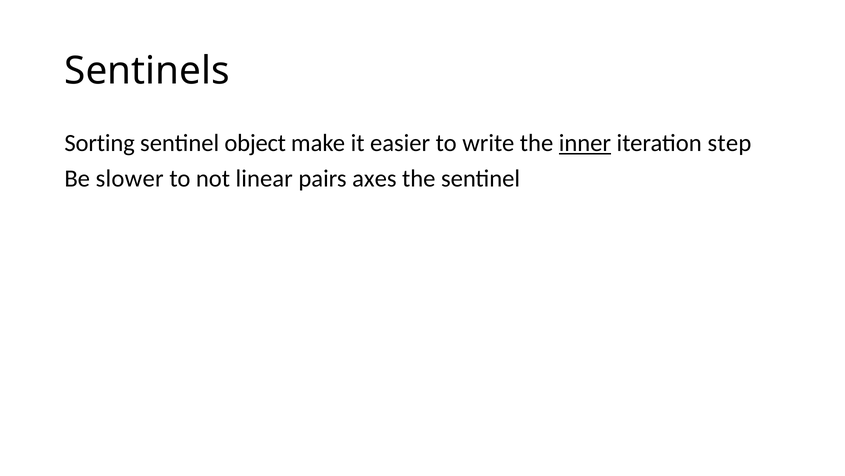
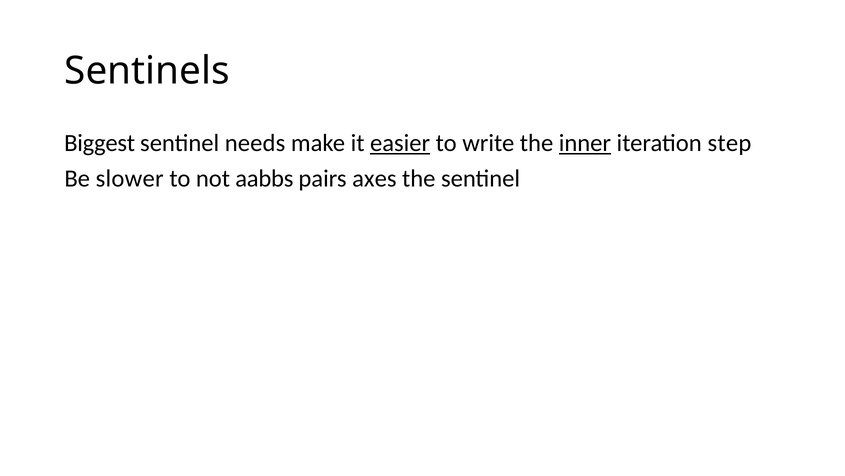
Sorting: Sorting -> Biggest
object: object -> needs
easier underline: none -> present
linear: linear -> aabbs
